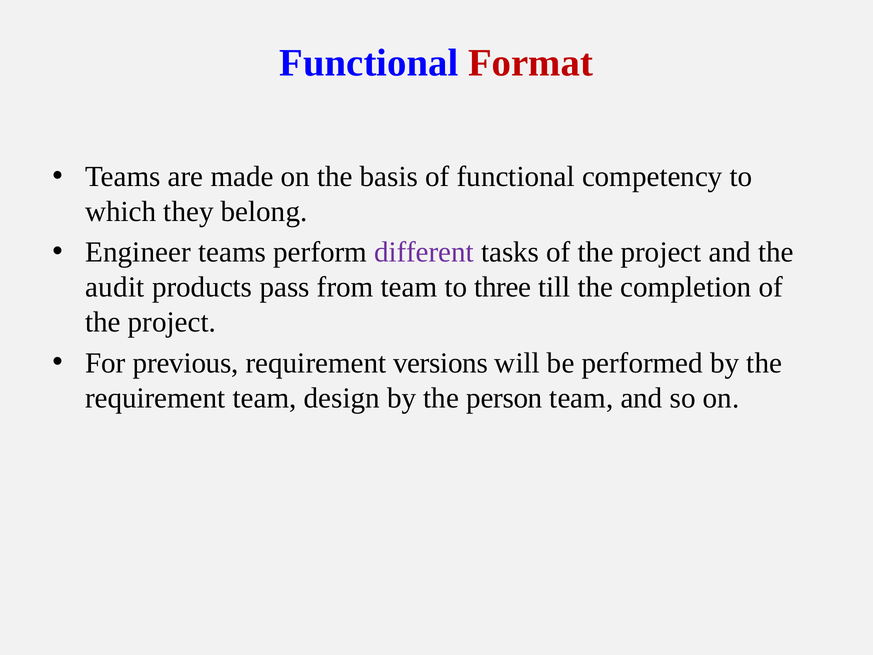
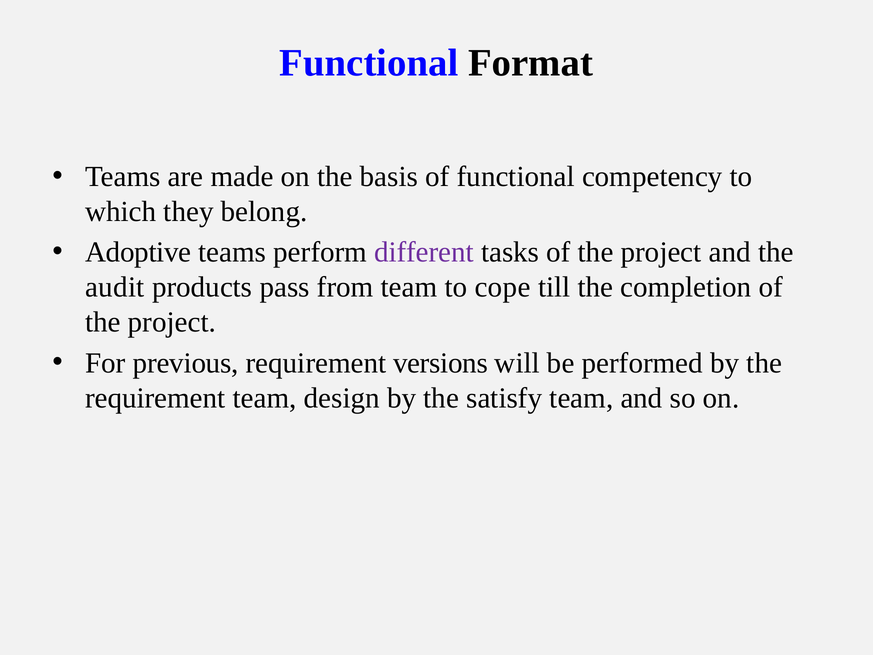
Format colour: red -> black
Engineer: Engineer -> Adoptive
three: three -> cope
person: person -> satisfy
